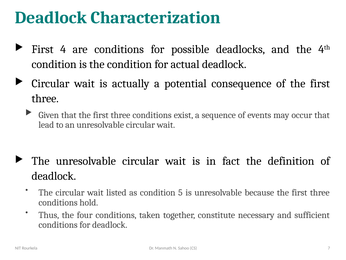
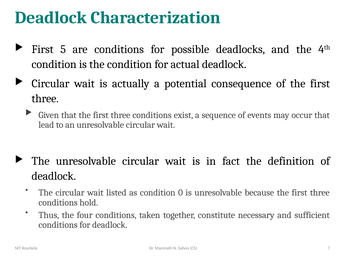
4: 4 -> 5
5: 5 -> 0
